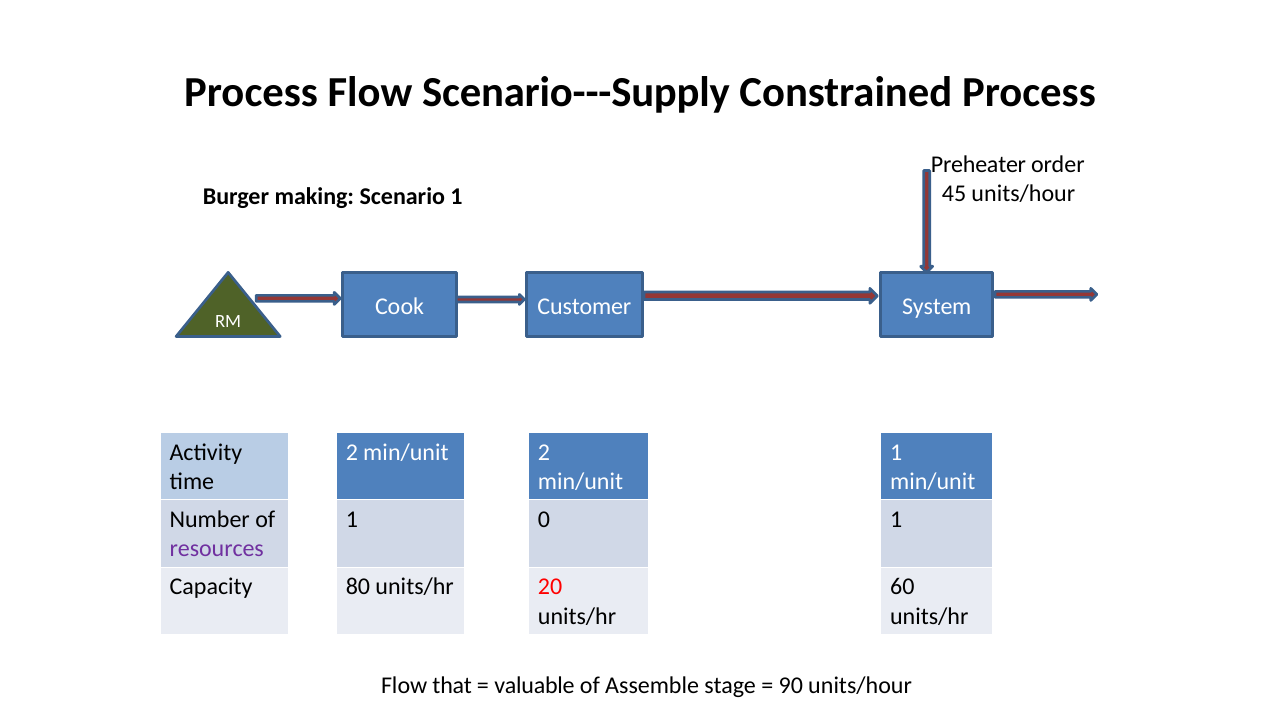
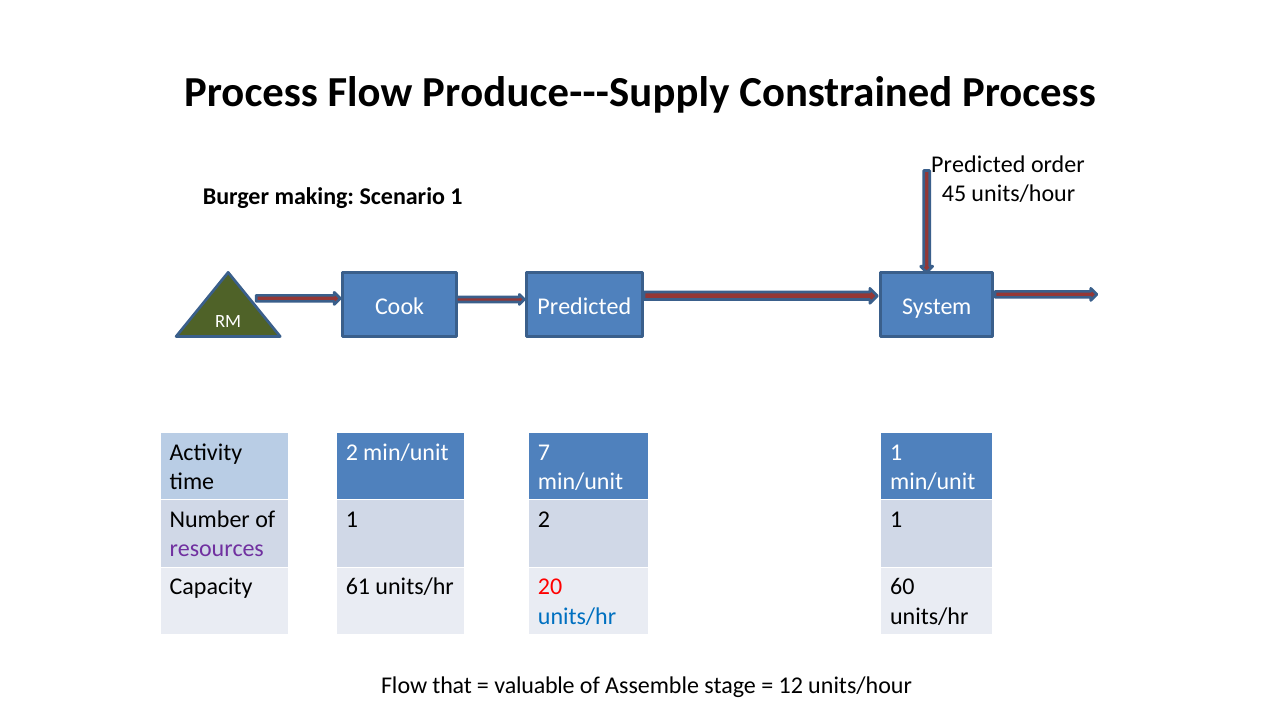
Scenario---Supply: Scenario---Supply -> Produce---Supply
Preheater at (979, 165): Preheater -> Predicted
Customer at (584, 306): Customer -> Predicted
min/unit 2: 2 -> 7
1 0: 0 -> 2
80: 80 -> 61
units/hr at (577, 616) colour: black -> blue
90: 90 -> 12
